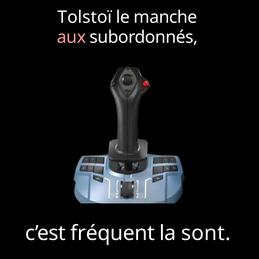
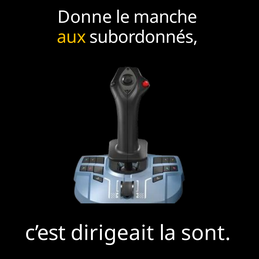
Tolstoï: Tolstoï -> Donne
aux colour: pink -> yellow
fréquent: fréquent -> dirigeait
